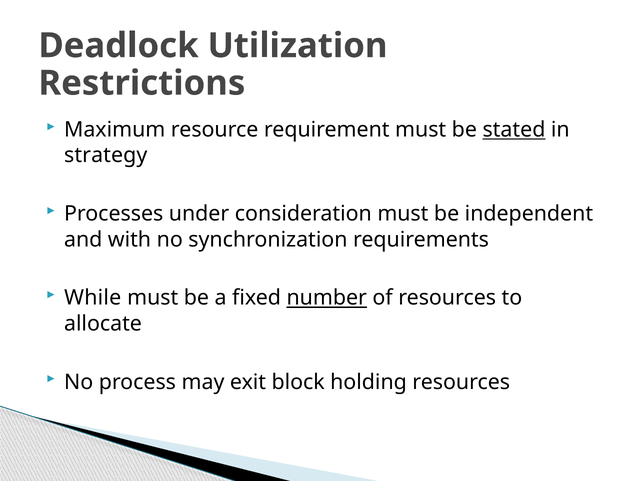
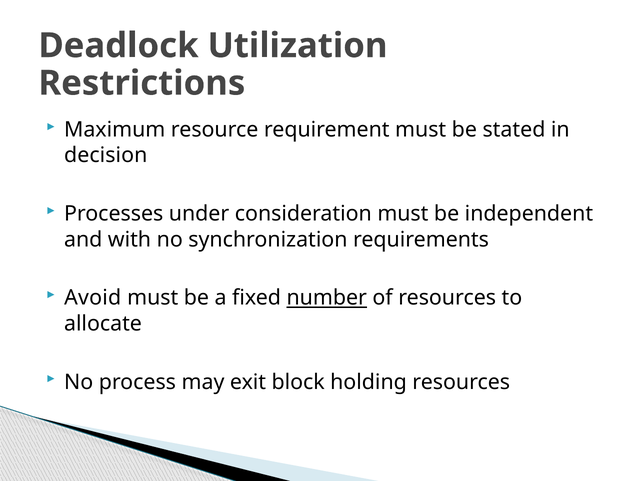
stated underline: present -> none
strategy: strategy -> decision
While: While -> Avoid
